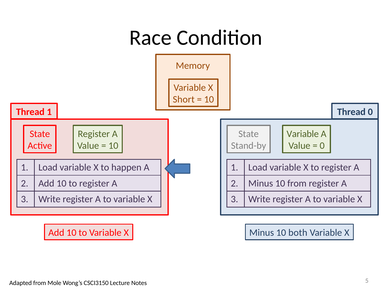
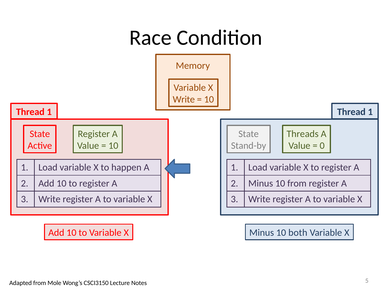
Short at (184, 99): Short -> Write
1 Thread 0: 0 -> 1
Variable at (303, 134): Variable -> Threads
